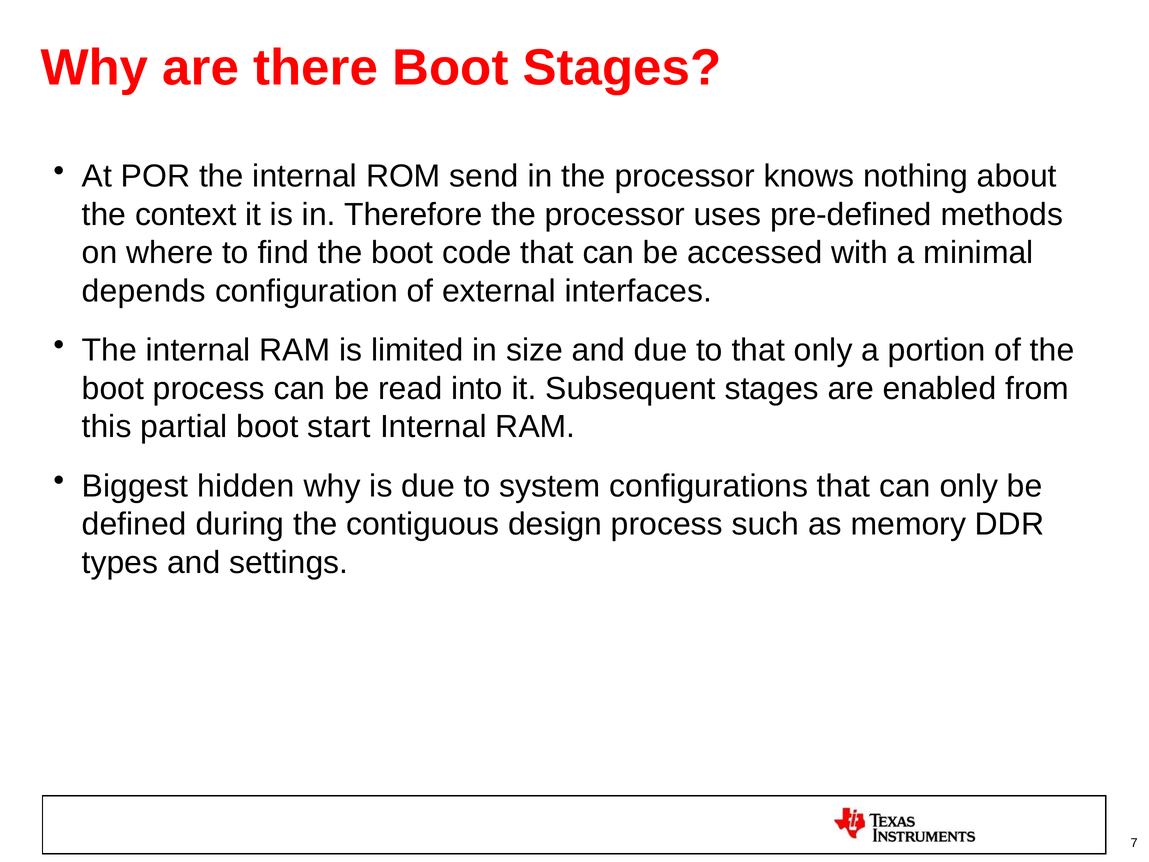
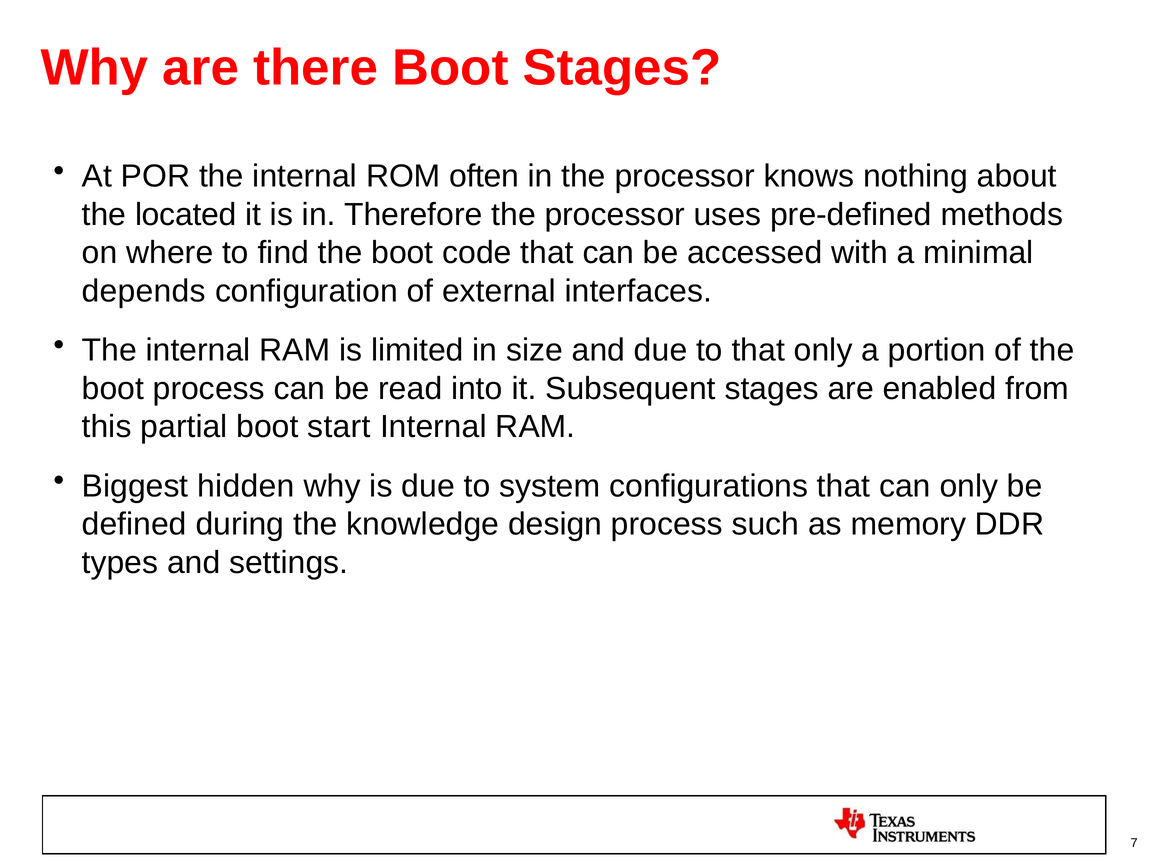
send: send -> often
context: context -> located
contiguous: contiguous -> knowledge
